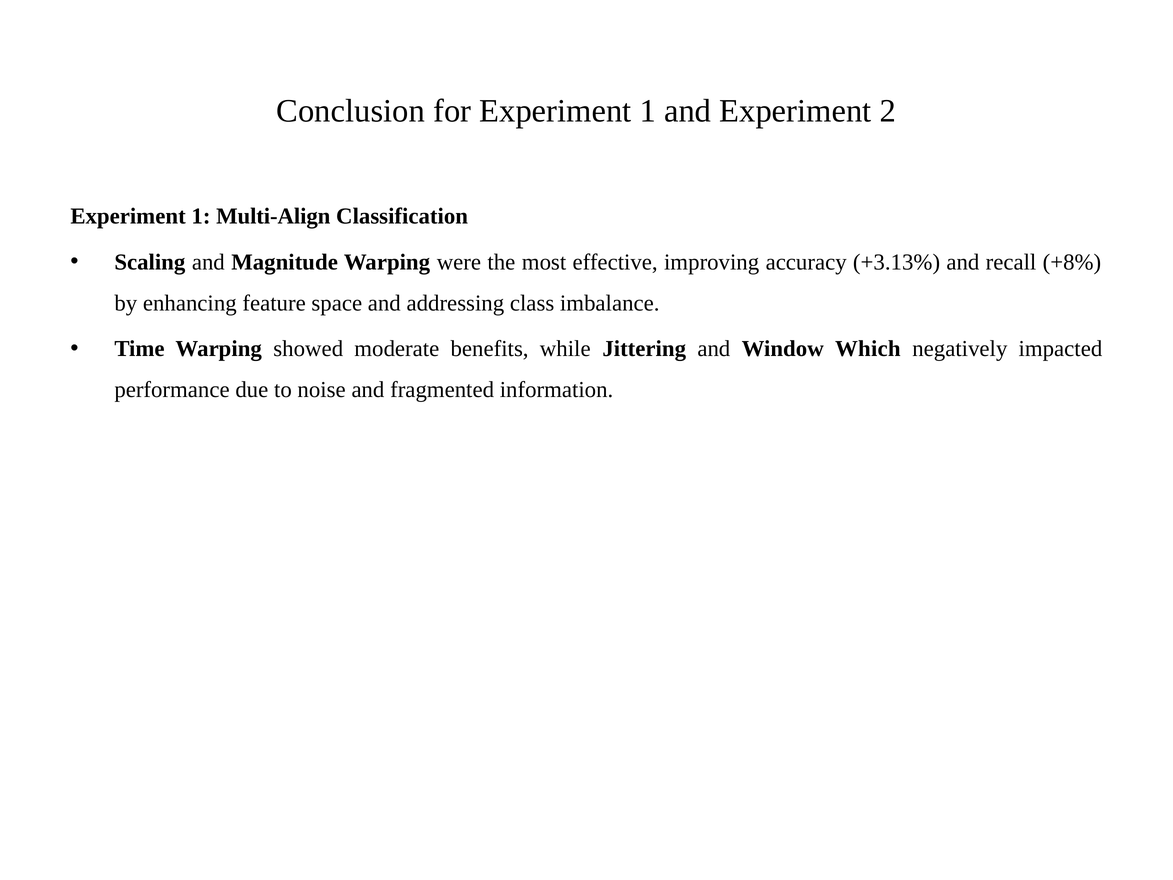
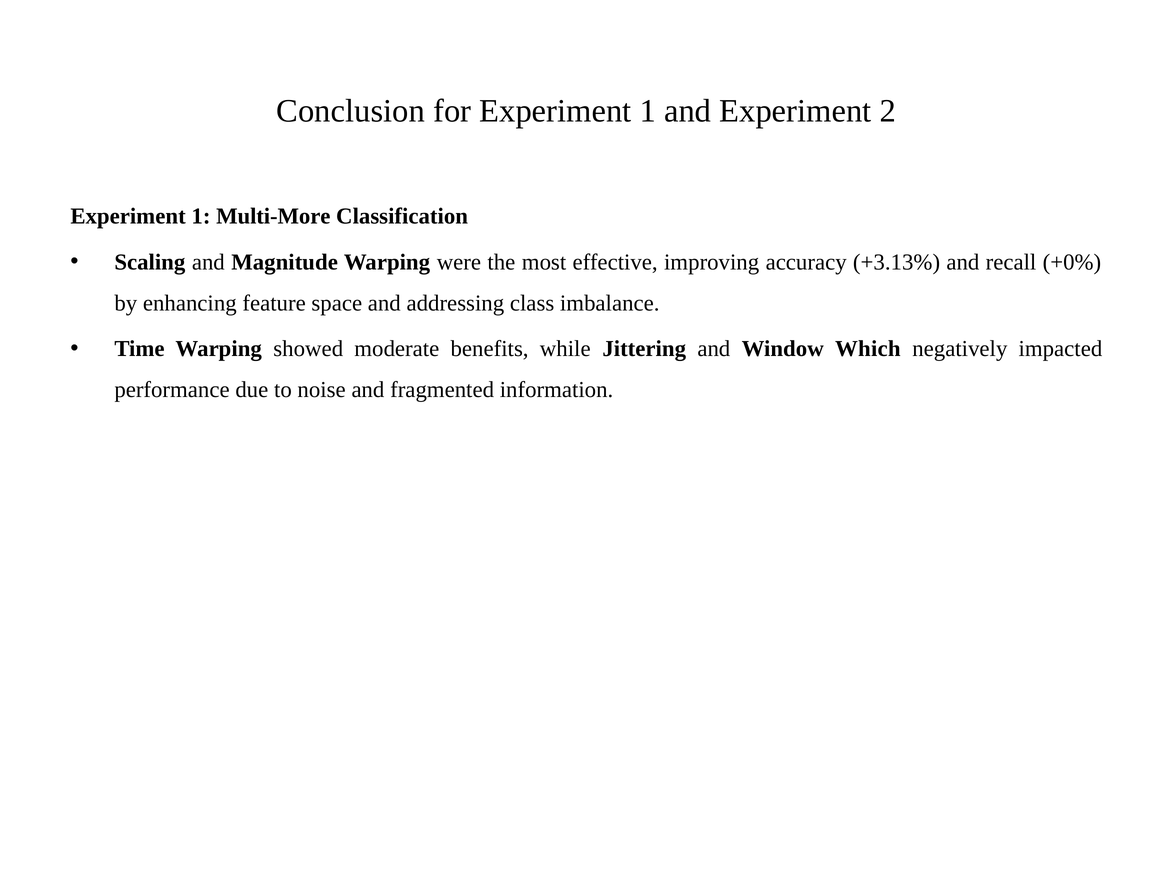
Multi-Align: Multi-Align -> Multi-More
+8%: +8% -> +0%
